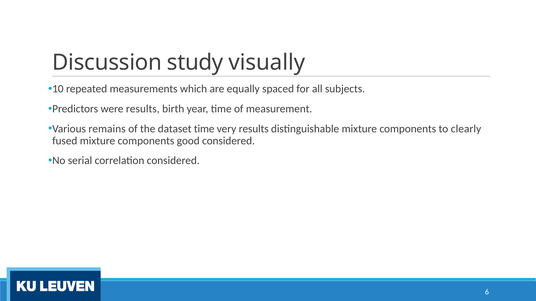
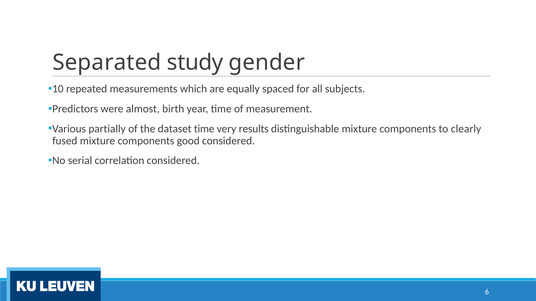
Discussion: Discussion -> Separated
visually: visually -> gender
were results: results -> almost
remains: remains -> partially
